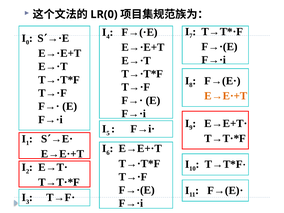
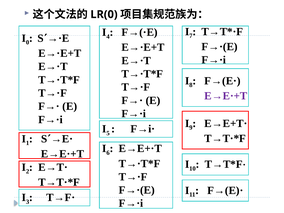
E→E·+T at (226, 96) colour: orange -> purple
